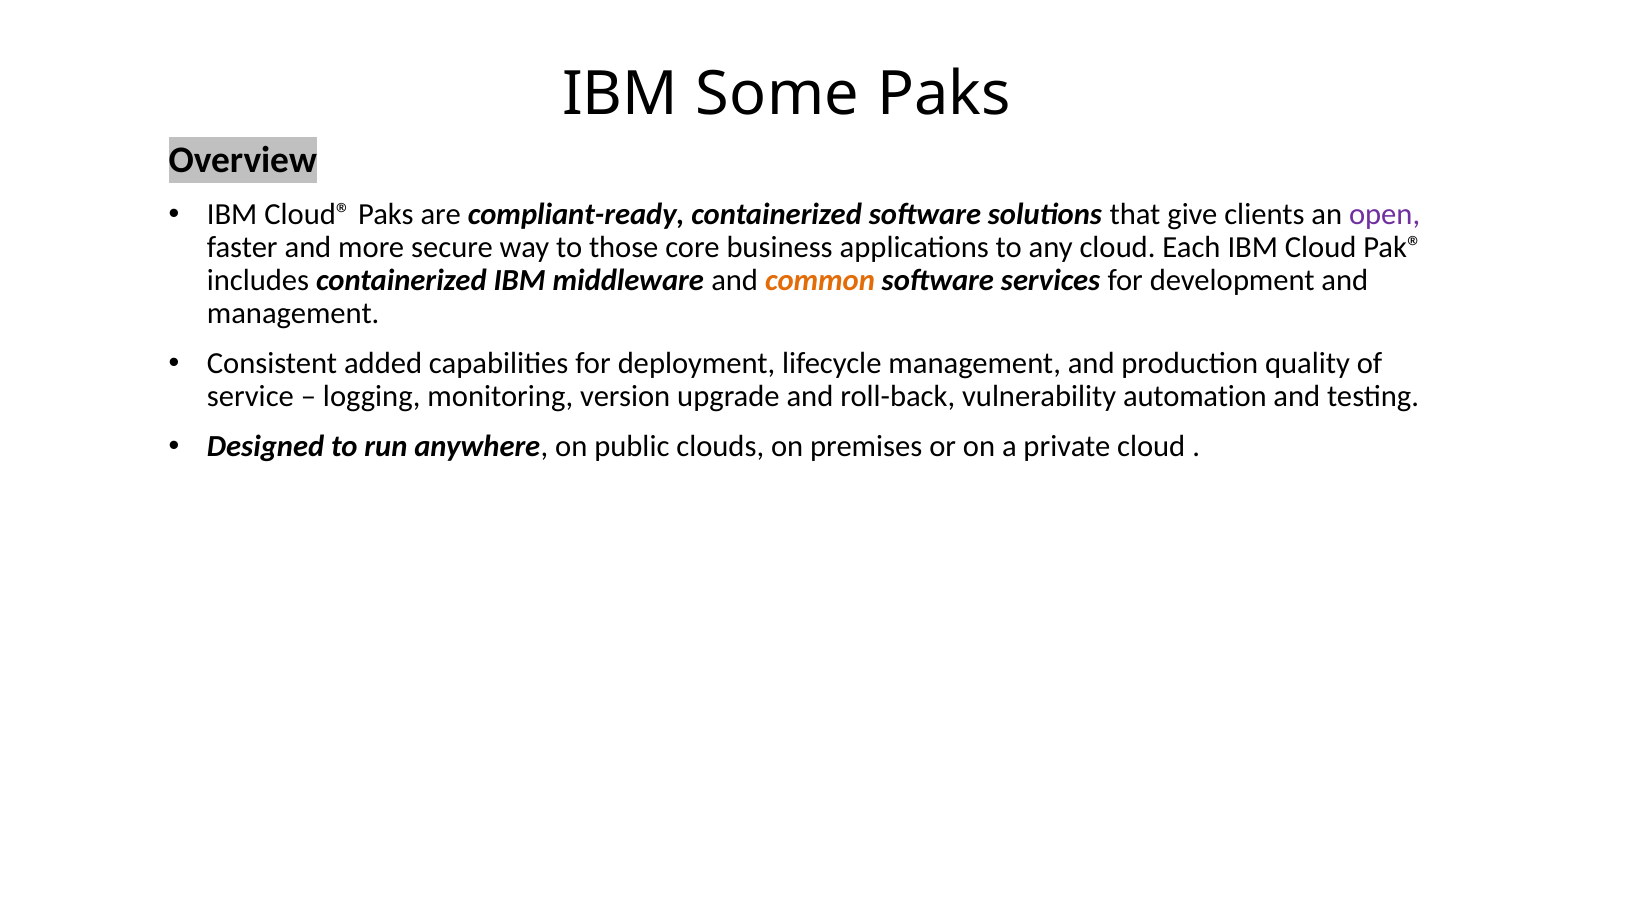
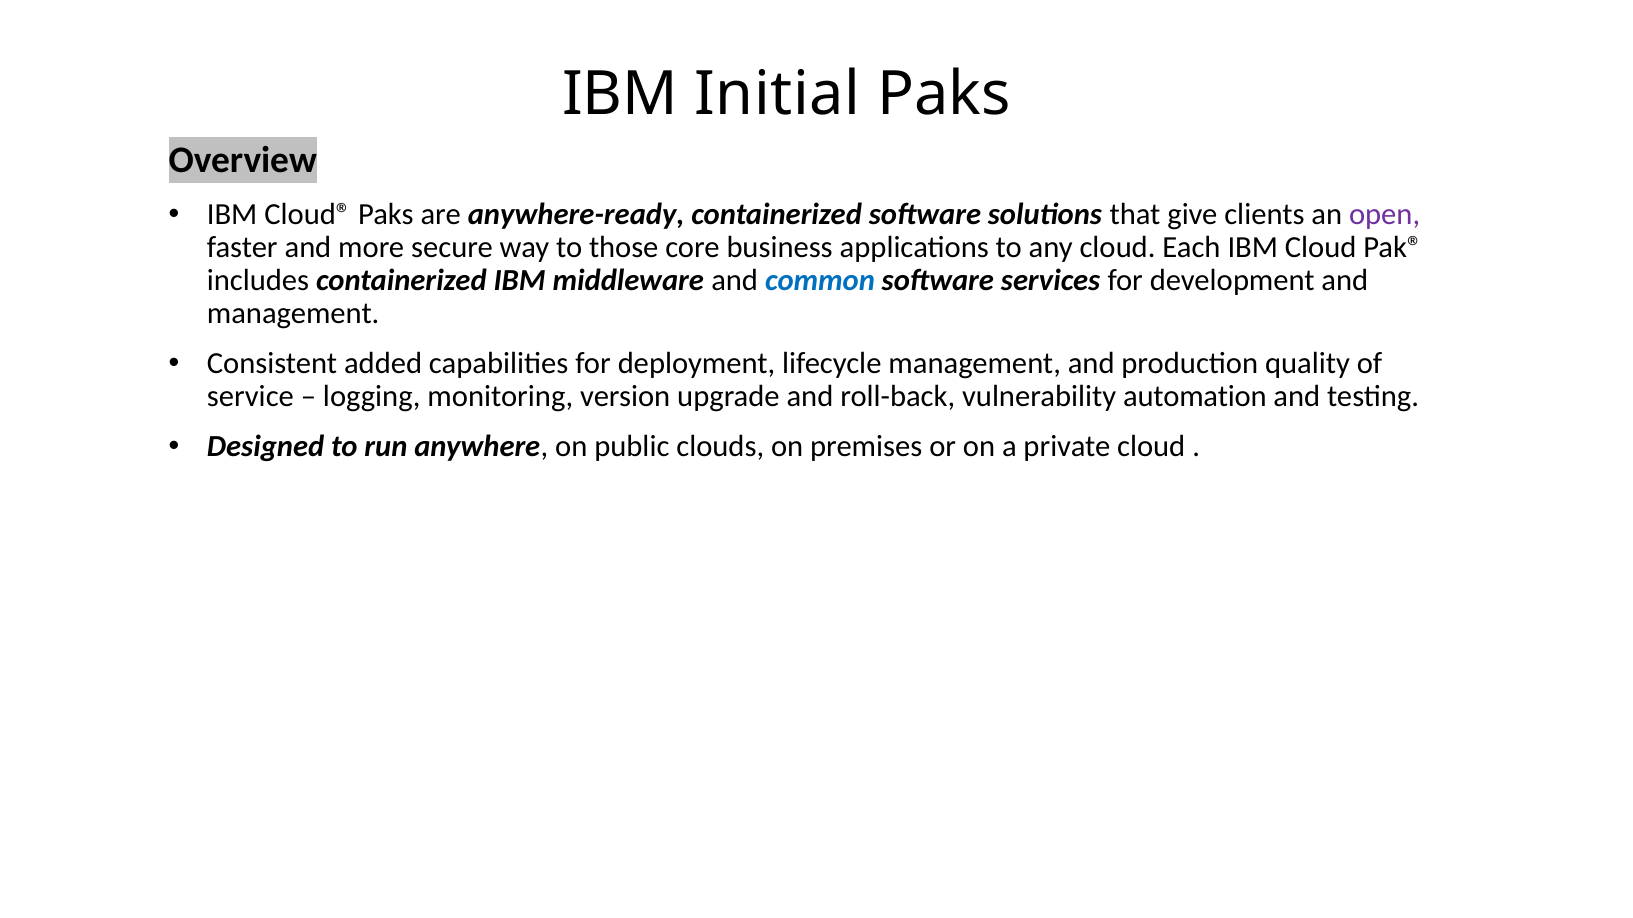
Some: Some -> Initial
compliant-ready: compliant-ready -> anywhere-ready
common colour: orange -> blue
